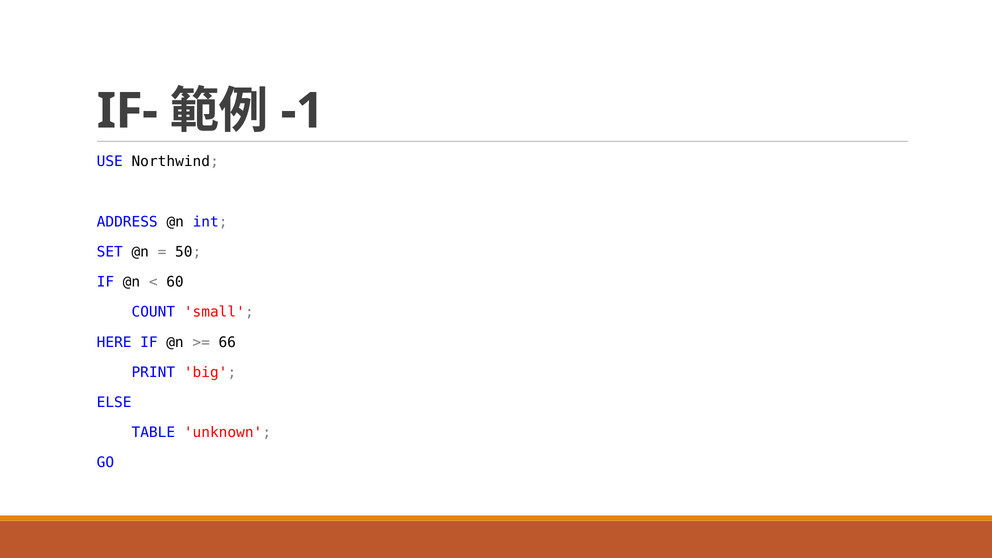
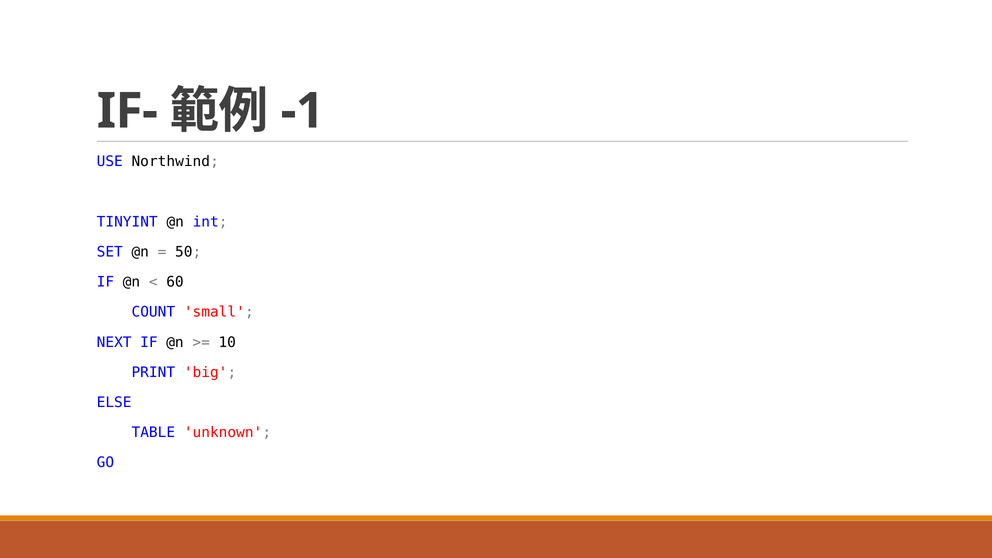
ADDRESS: ADDRESS -> TINYINT
HERE: HERE -> NEXT
66: 66 -> 10
